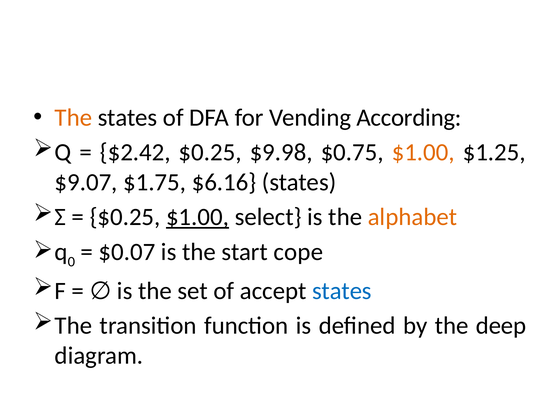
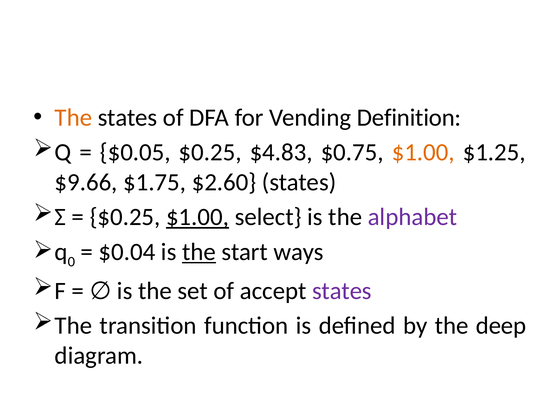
According: According -> Definition
$2.42: $2.42 -> $0.05
$9.98: $9.98 -> $4.83
$9.07: $9.07 -> $9.66
$6.16: $6.16 -> $2.60
alphabet colour: orange -> purple
$0.07: $0.07 -> $0.04
the at (199, 252) underline: none -> present
cope: cope -> ways
states at (342, 291) colour: blue -> purple
